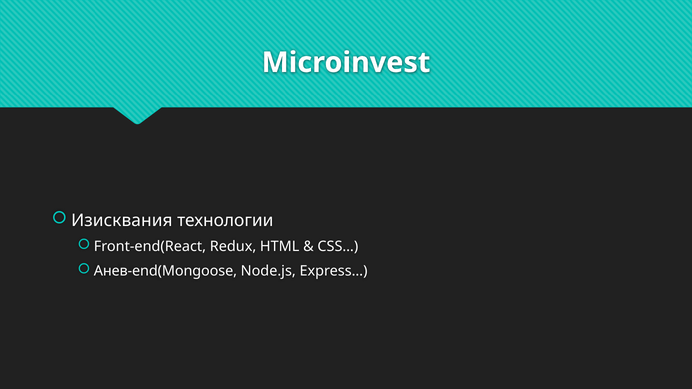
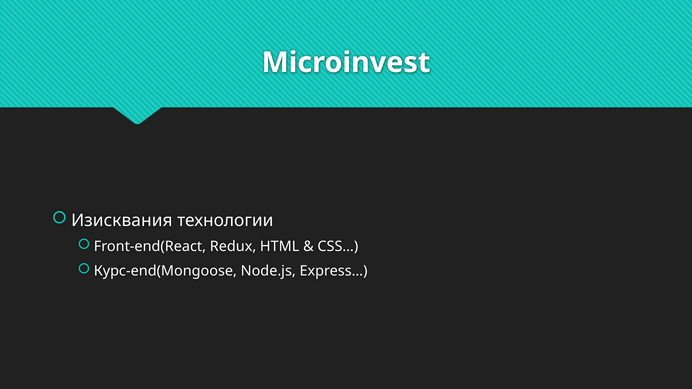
Анев-end(Mongoose: Анев-end(Mongoose -> Курс-end(Mongoose
